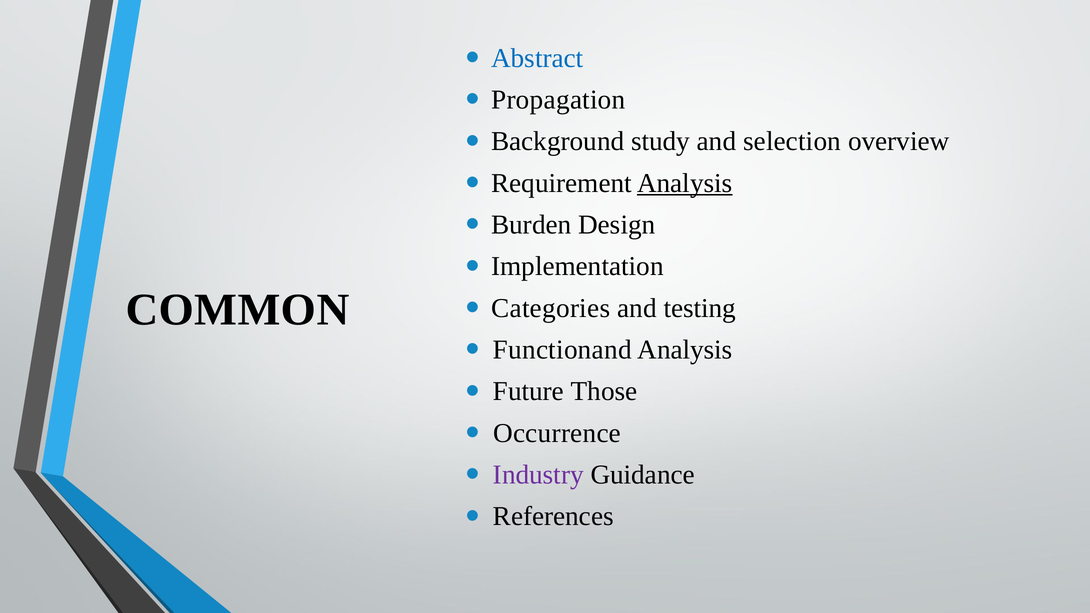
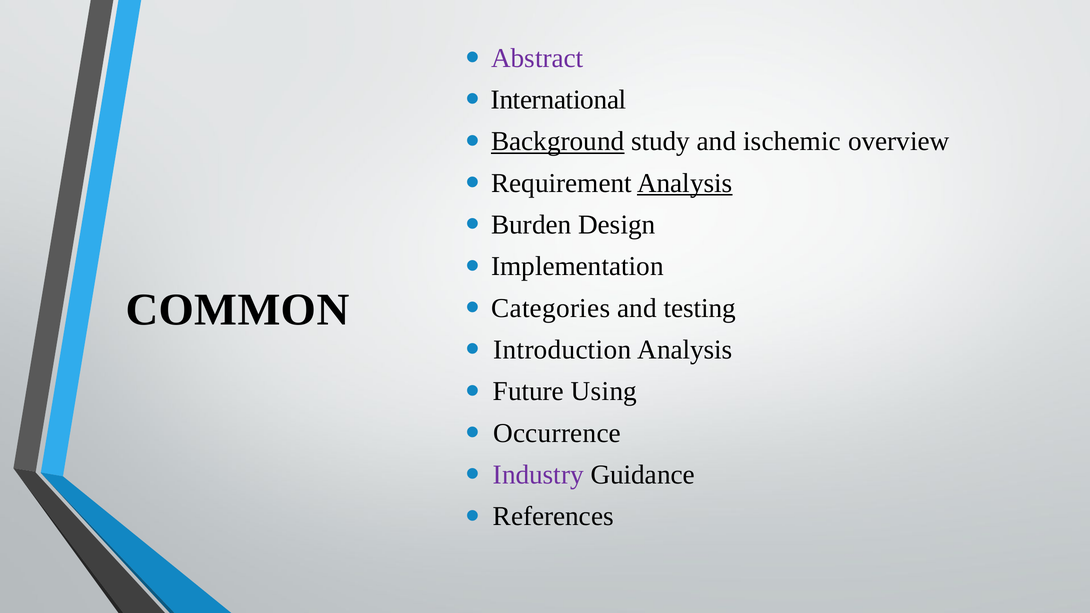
Abstract colour: blue -> purple
Propagation: Propagation -> International
Background underline: none -> present
selection: selection -> ischemic
Functionand: Functionand -> Introduction
Those: Those -> Using
